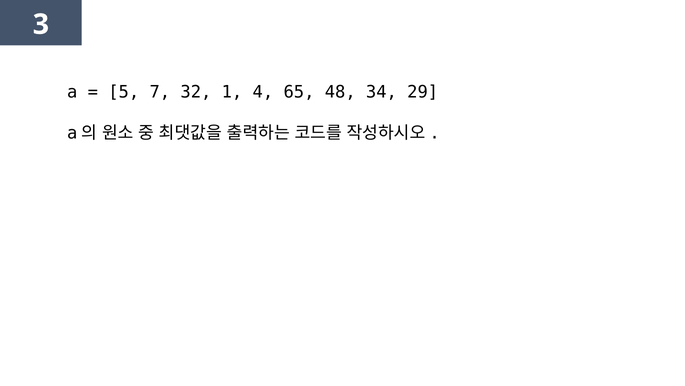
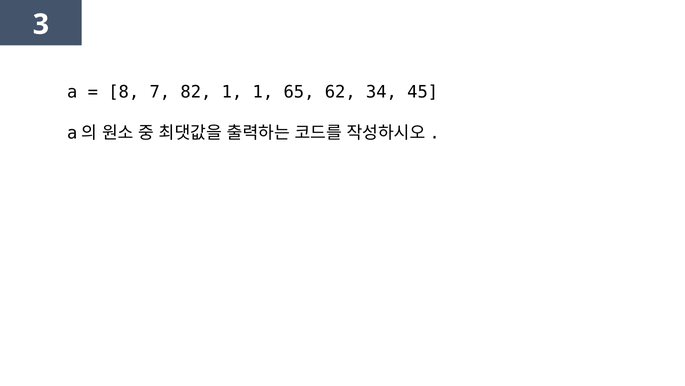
5: 5 -> 8
32: 32 -> 82
1 4: 4 -> 1
48: 48 -> 62
29: 29 -> 45
